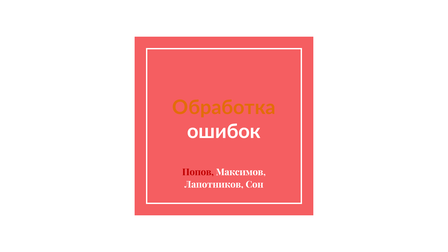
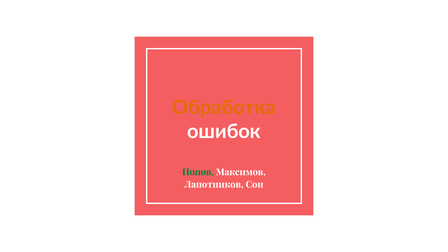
Попов colour: red -> green
